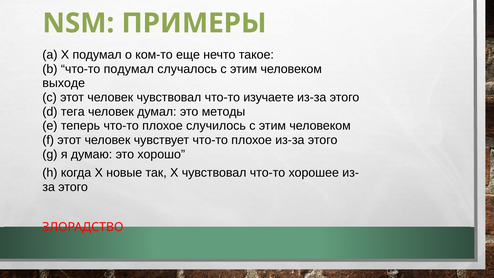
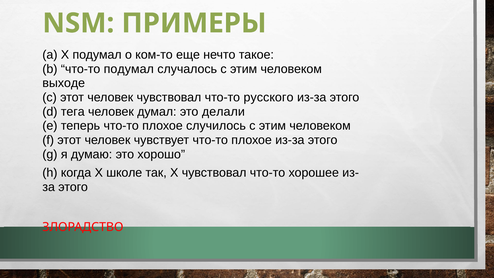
изучаете: изучаете -> русского
методы: методы -> делали
новые: новые -> школе
